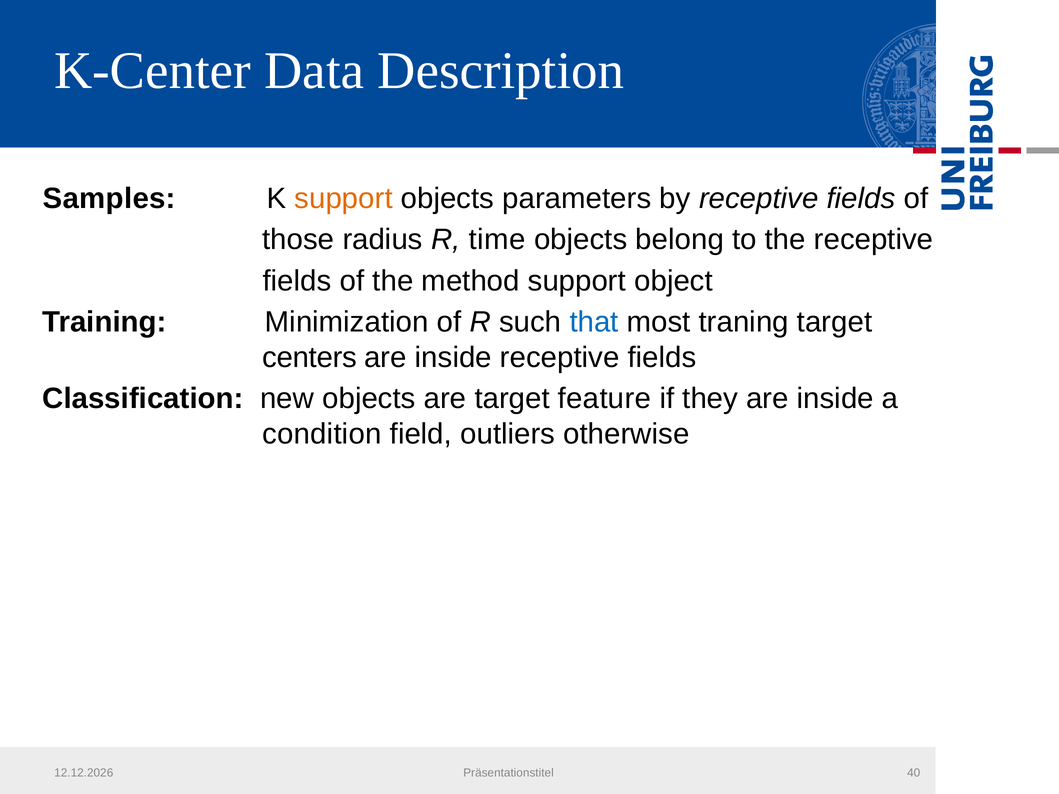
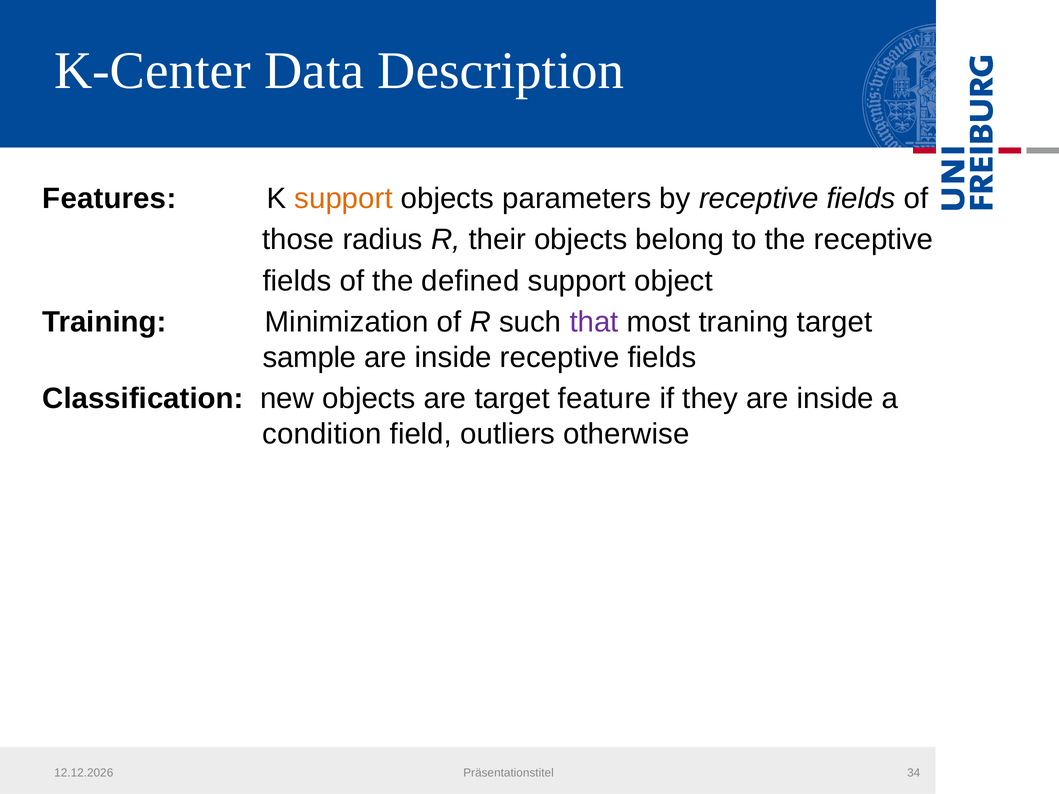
Samples: Samples -> Features
time: time -> their
method: method -> defined
that colour: blue -> purple
centers: centers -> sample
40: 40 -> 34
